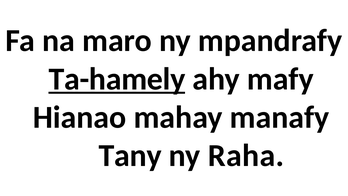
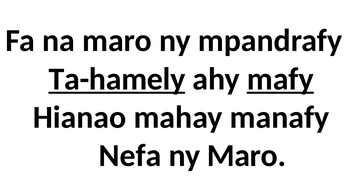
mafy underline: none -> present
Tany: Tany -> Nefa
ny Raha: Raha -> Maro
